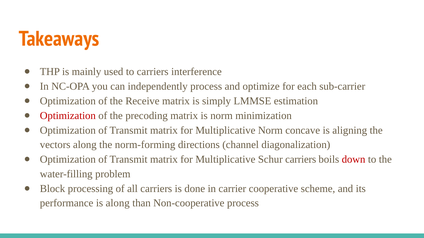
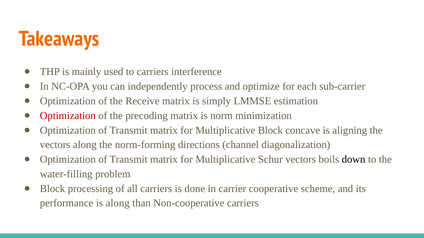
Multiplicative Norm: Norm -> Block
Schur carriers: carriers -> vectors
down colour: red -> black
Non-cooperative process: process -> carriers
